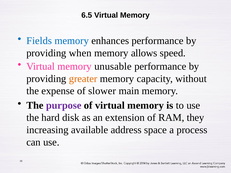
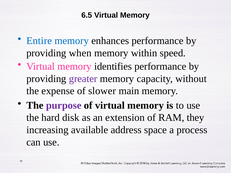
Fields: Fields -> Entire
allows: allows -> within
unusable: unusable -> identifies
greater colour: orange -> purple
